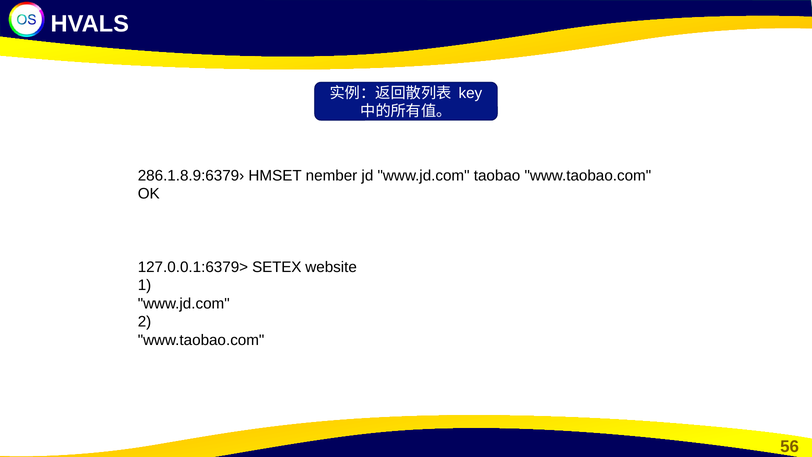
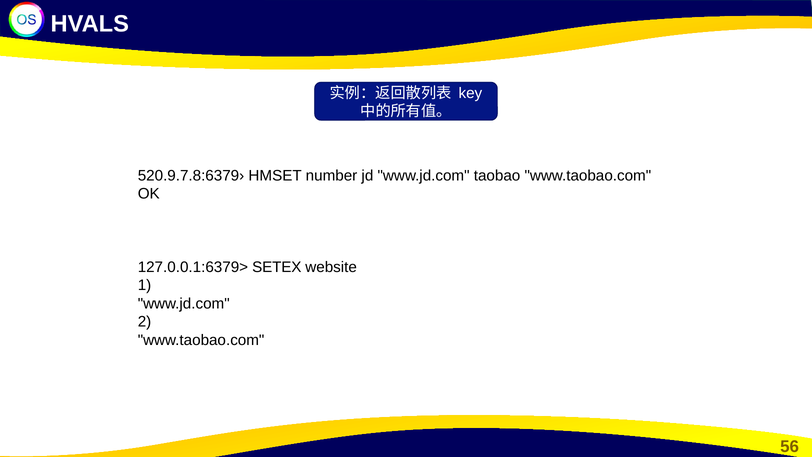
286.1.8.9:6379›: 286.1.8.9:6379› -> 520.9.7.8:6379›
nember: nember -> number
